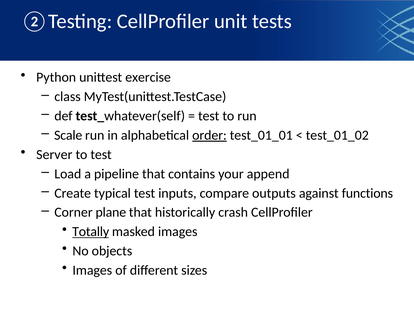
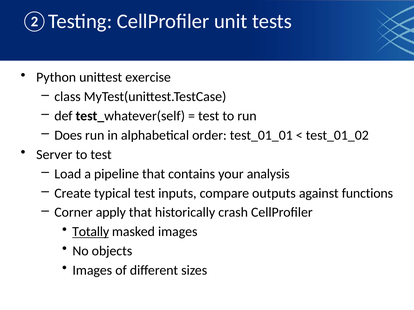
Scale: Scale -> Does
order underline: present -> none
append: append -> analysis
plane: plane -> apply
